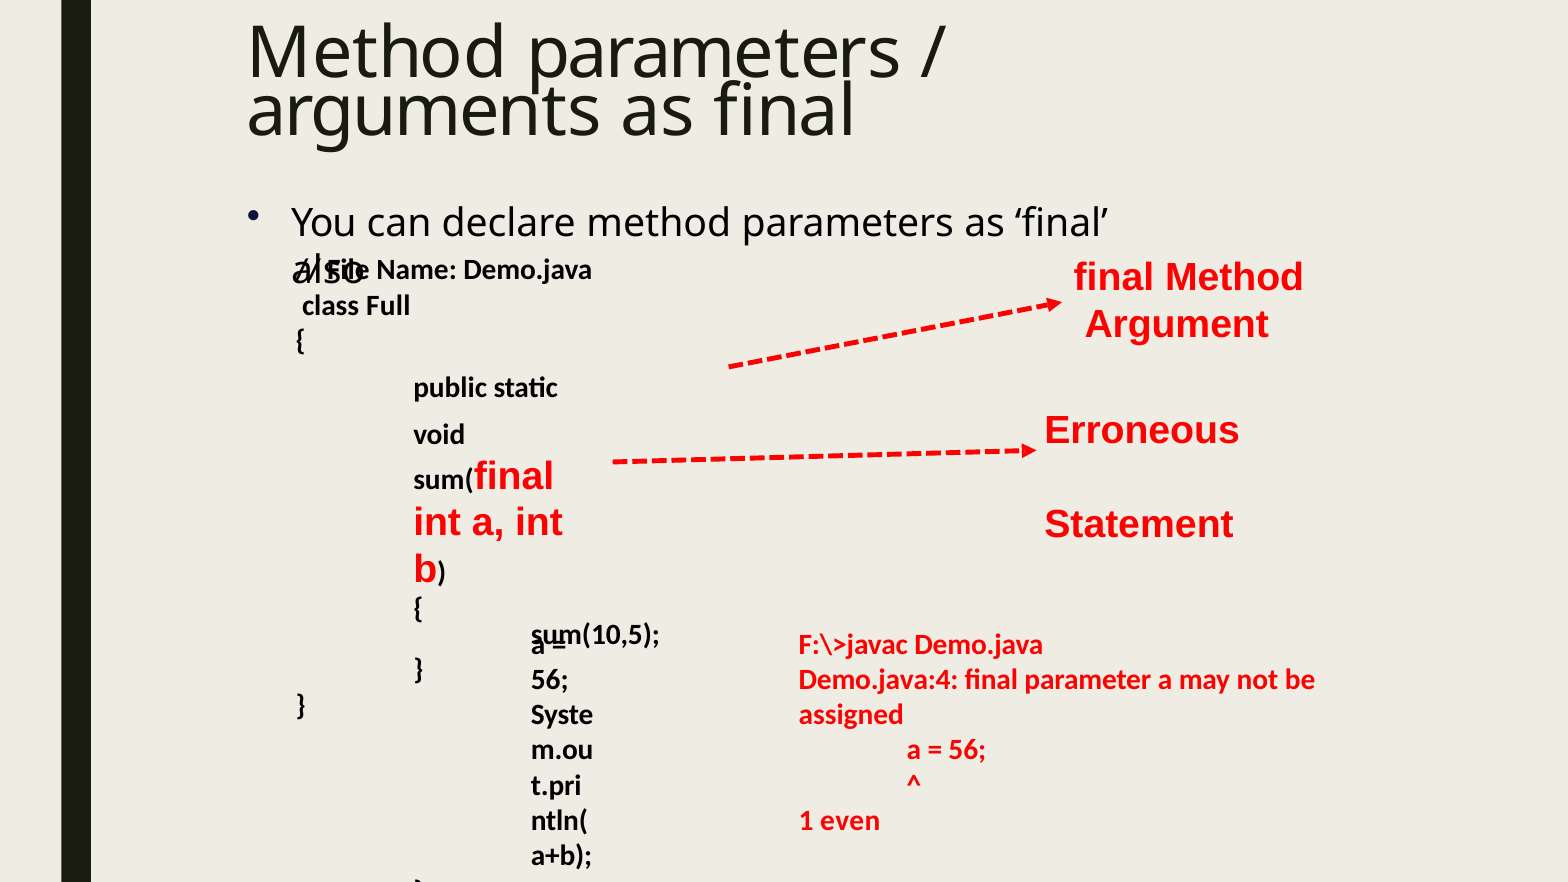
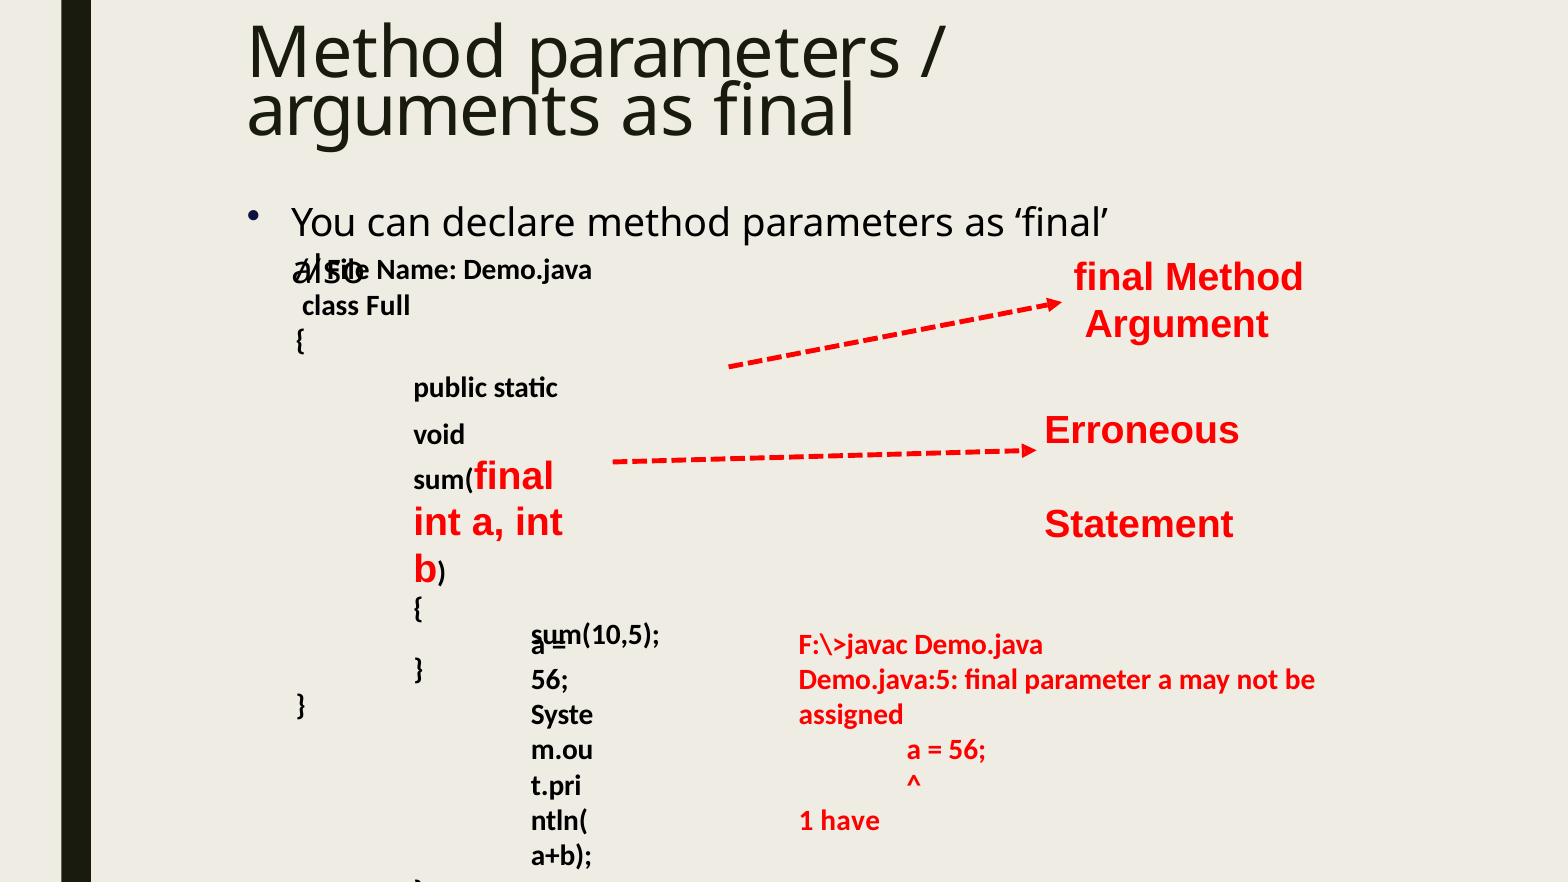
Demo.java:4: Demo.java:4 -> Demo.java:5
even: even -> have
